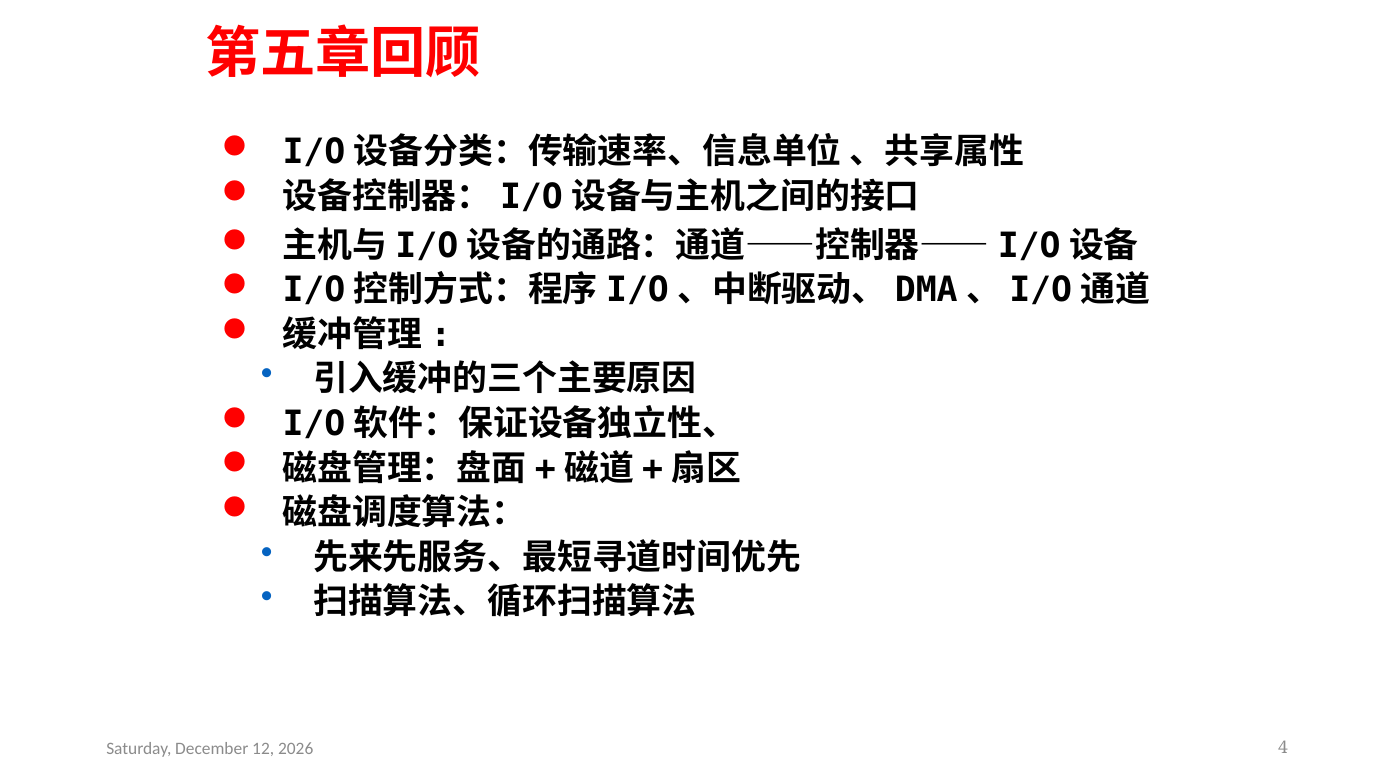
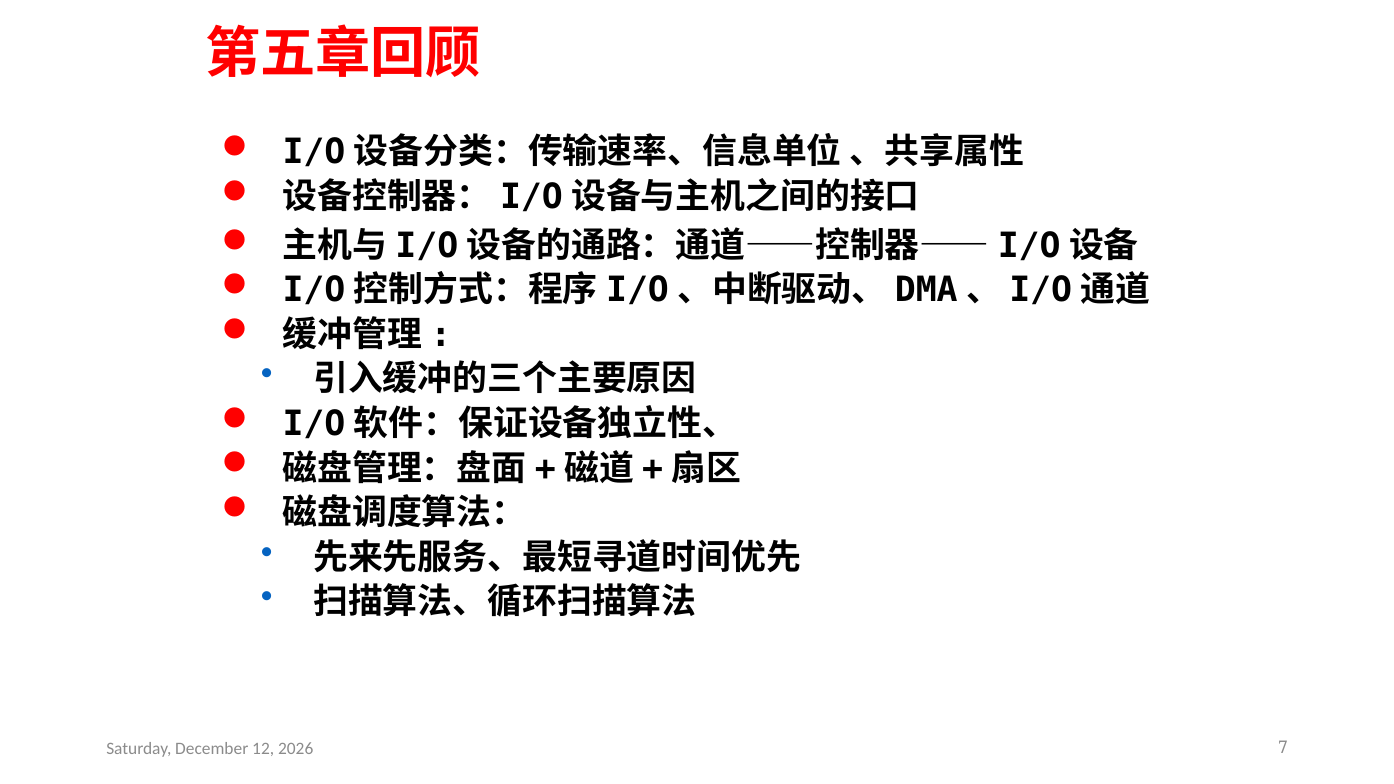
4: 4 -> 7
